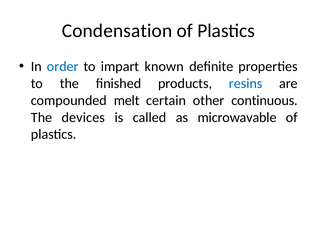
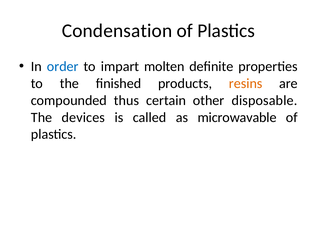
known: known -> molten
resins colour: blue -> orange
melt: melt -> thus
continuous: continuous -> disposable
